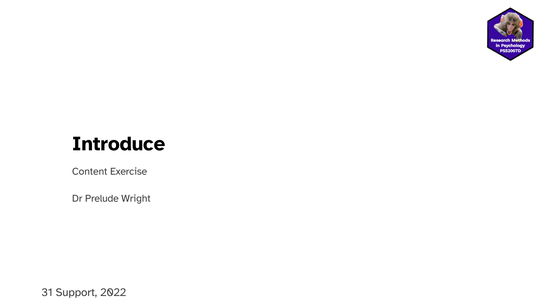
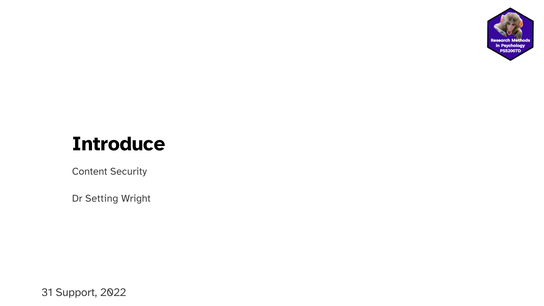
Exercise: Exercise -> Security
Prelude: Prelude -> Setting
